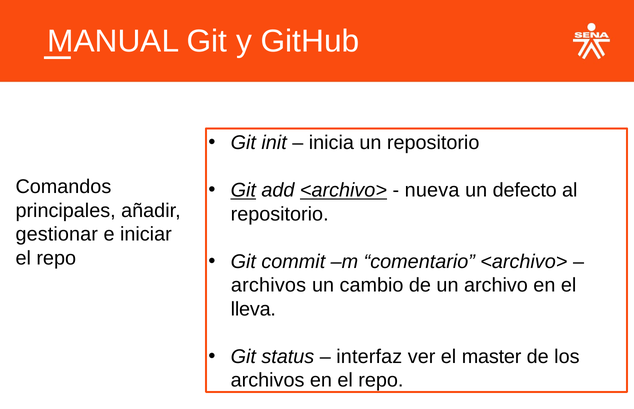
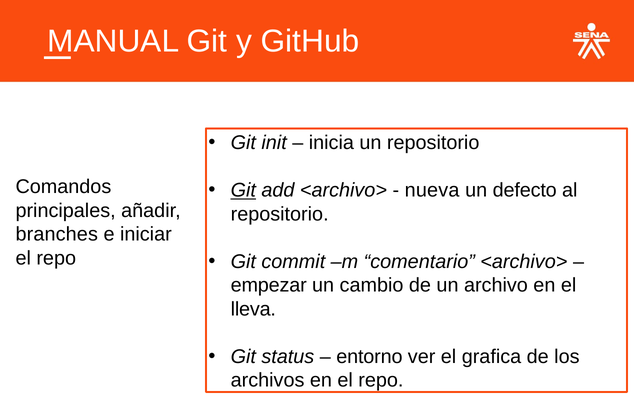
<archivo> at (343, 191) underline: present -> none
gestionar: gestionar -> branches
archivos at (269, 286): archivos -> empezar
interfaz: interfaz -> entorno
master: master -> grafica
